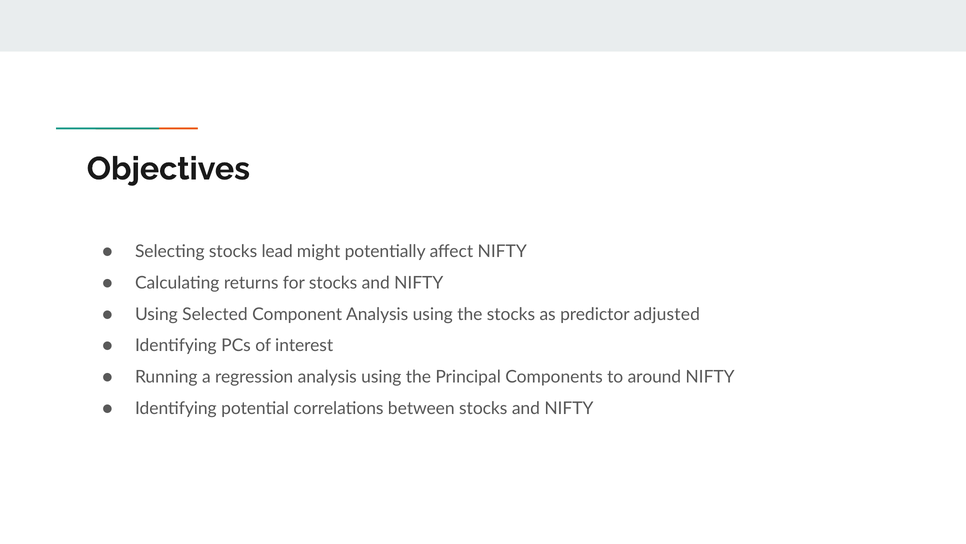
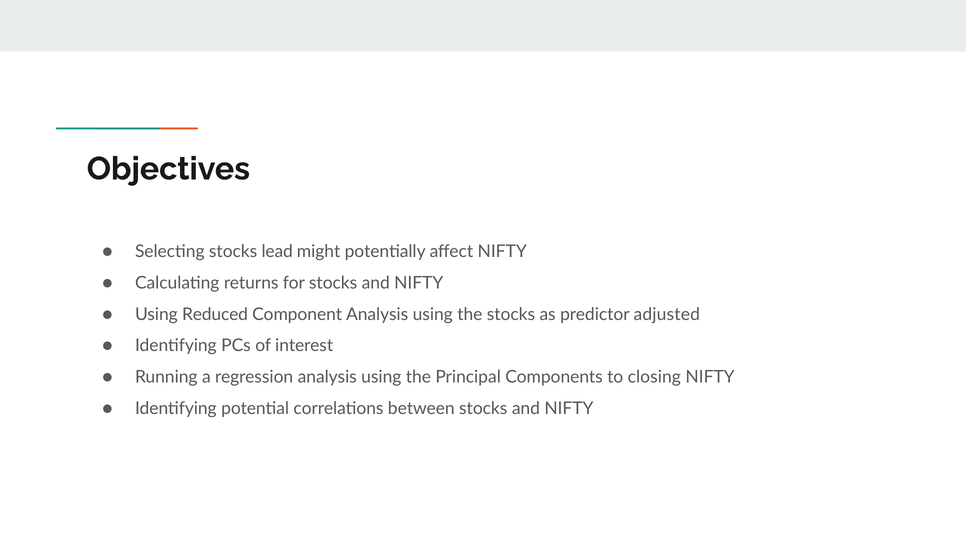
Selected: Selected -> Reduced
around: around -> closing
